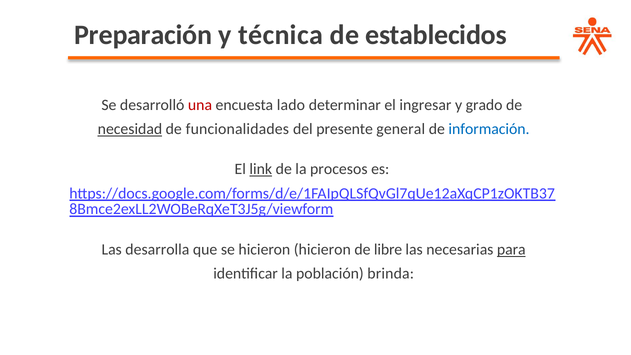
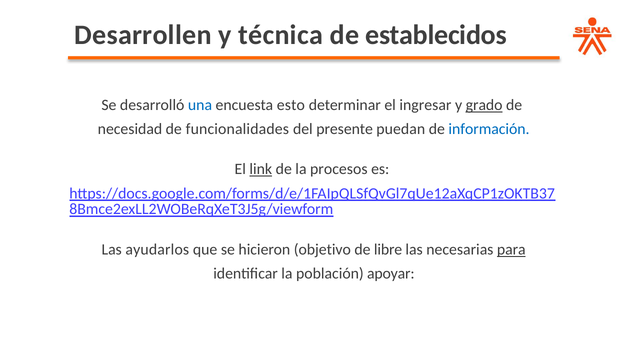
Preparación: Preparación -> Desarrollen
una colour: red -> blue
lado: lado -> esto
grado underline: none -> present
necesidad underline: present -> none
general: general -> puedan
desarrolla: desarrolla -> ayudarlos
hicieron hicieron: hicieron -> objetivo
brinda: brinda -> apoyar
